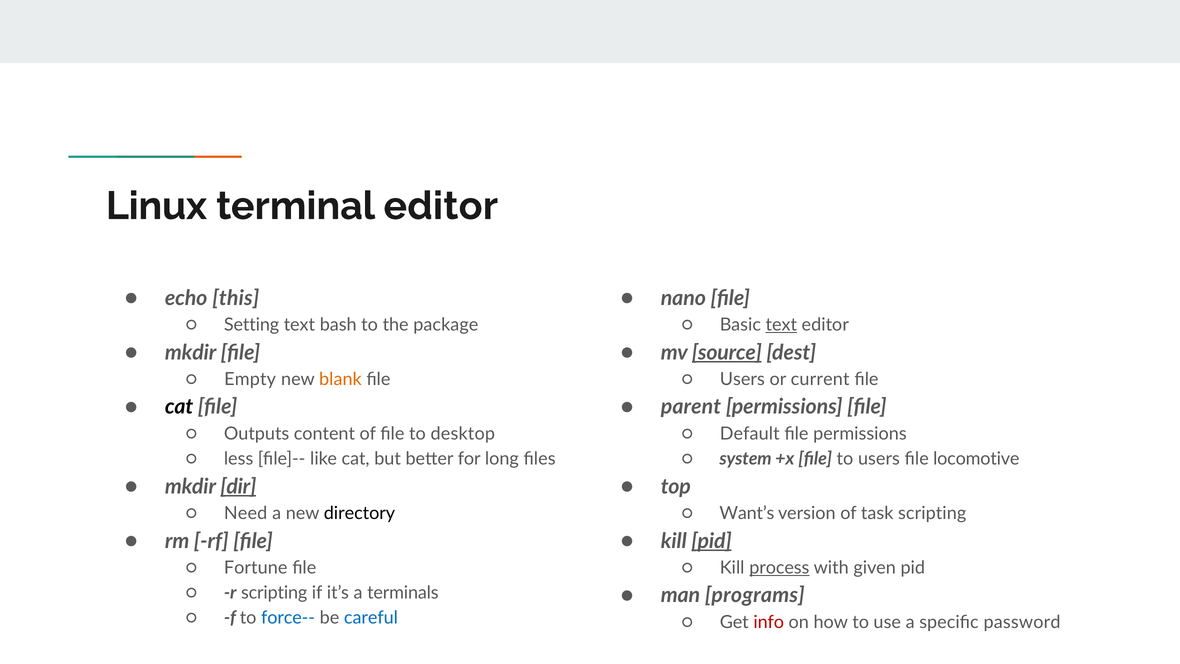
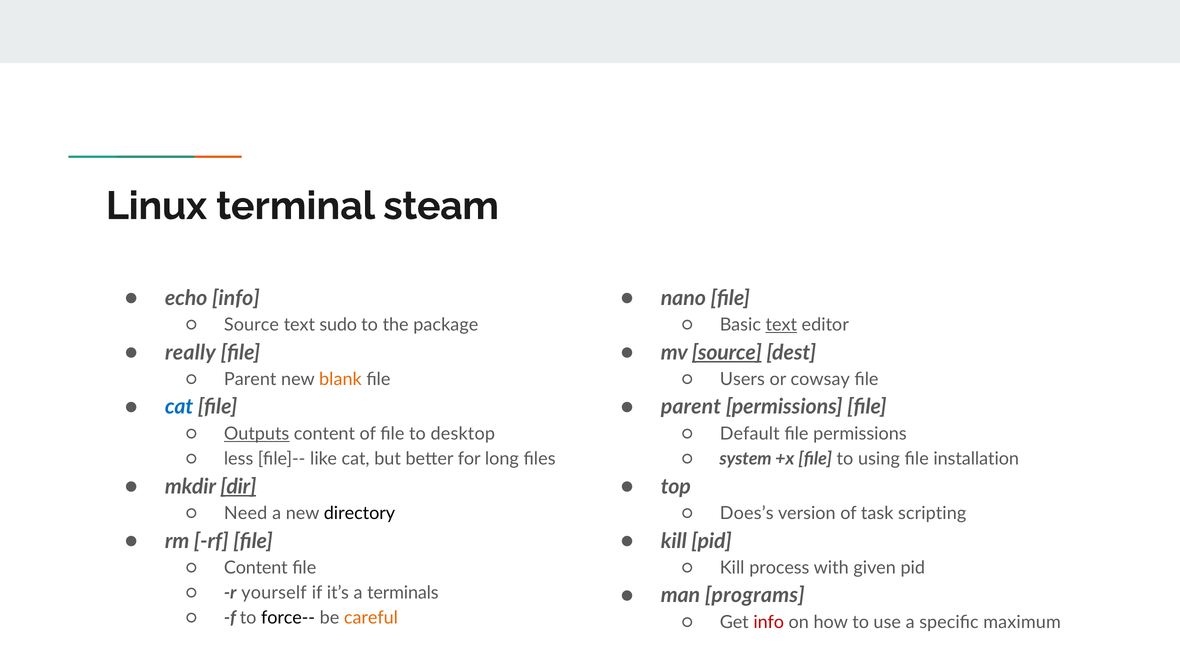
terminal editor: editor -> steam
echo this: this -> info
Setting at (252, 325): Setting -> Source
bash: bash -> sudo
mkdir at (191, 352): mkdir -> really
Empty at (250, 379): Empty -> Parent
current: current -> cowsay
cat at (179, 407) colour: black -> blue
Outputs underline: none -> present
to users: users -> using
locomotive: locomotive -> installation
Want’s: Want’s -> Does’s
pid at (712, 541) underline: present -> none
Fortune at (256, 568): Fortune -> Content
process underline: present -> none
r scripting: scripting -> yourself
force-- colour: blue -> black
careful colour: blue -> orange
password: password -> maximum
